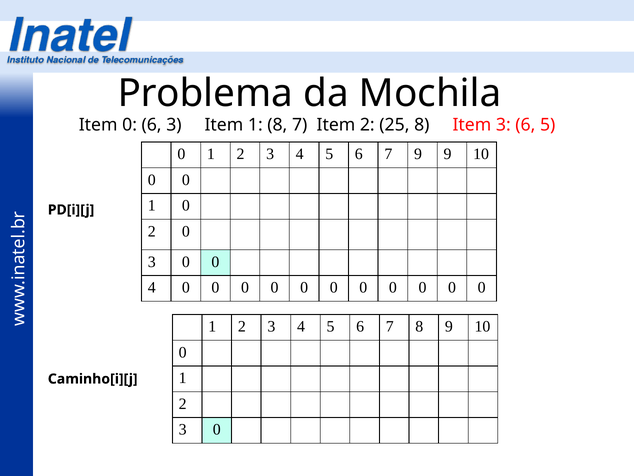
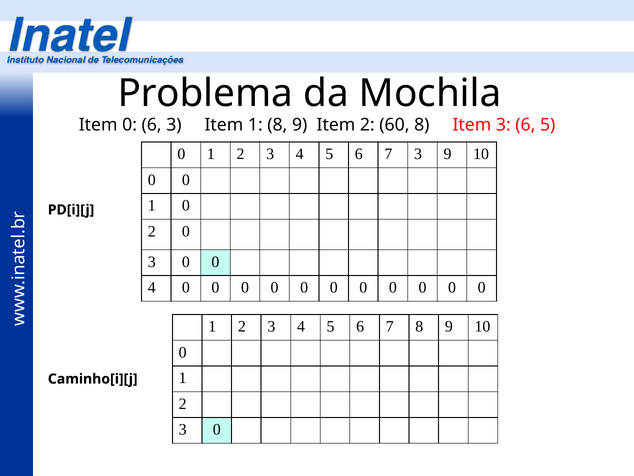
1 8 7: 7 -> 9
25: 25 -> 60
7 9: 9 -> 3
